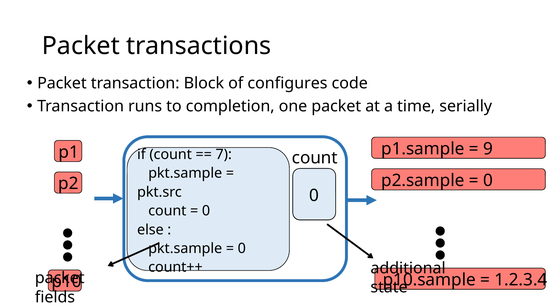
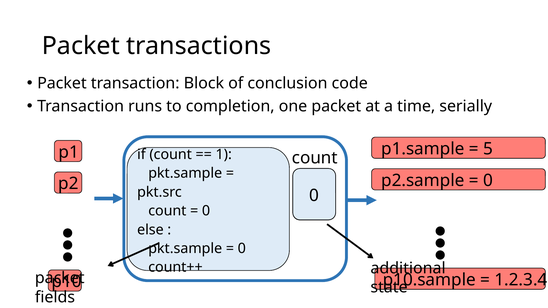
configures: configures -> conclusion
9: 9 -> 5
7: 7 -> 1
